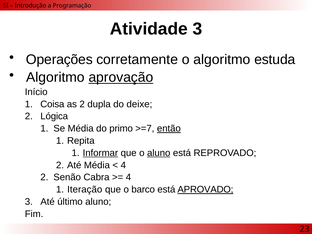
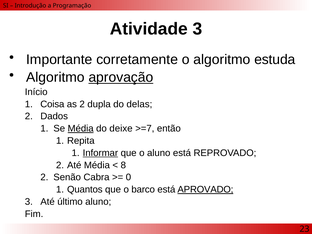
Operações: Operações -> Importante
deixe: deixe -> delas
Lógica: Lógica -> Dados
Média at (81, 129) underline: none -> present
primo: primo -> deixe
então underline: present -> none
aluno at (159, 153) underline: present -> none
4 at (123, 165): 4 -> 8
4 at (128, 177): 4 -> 0
Iteração: Iteração -> Quantos
